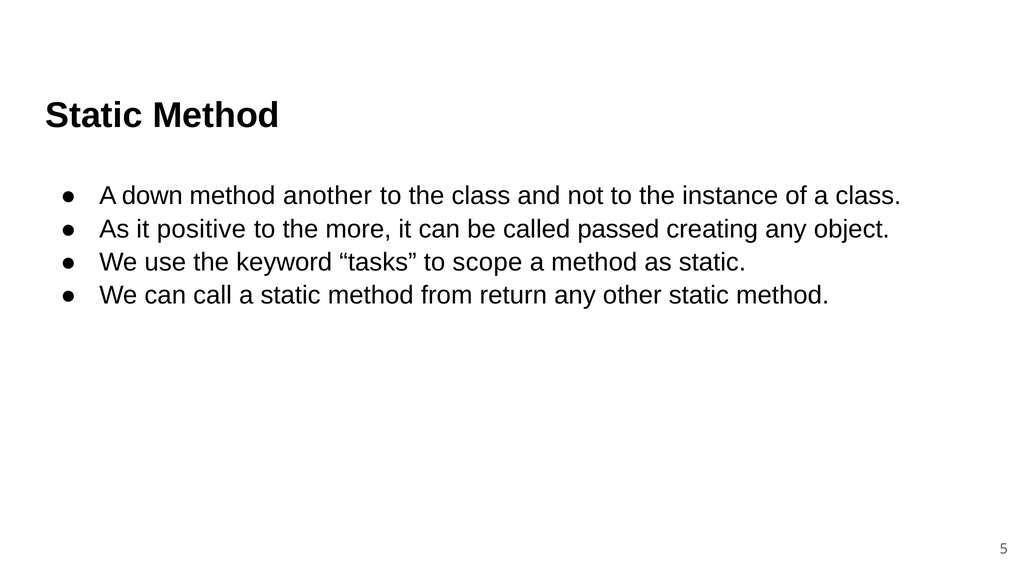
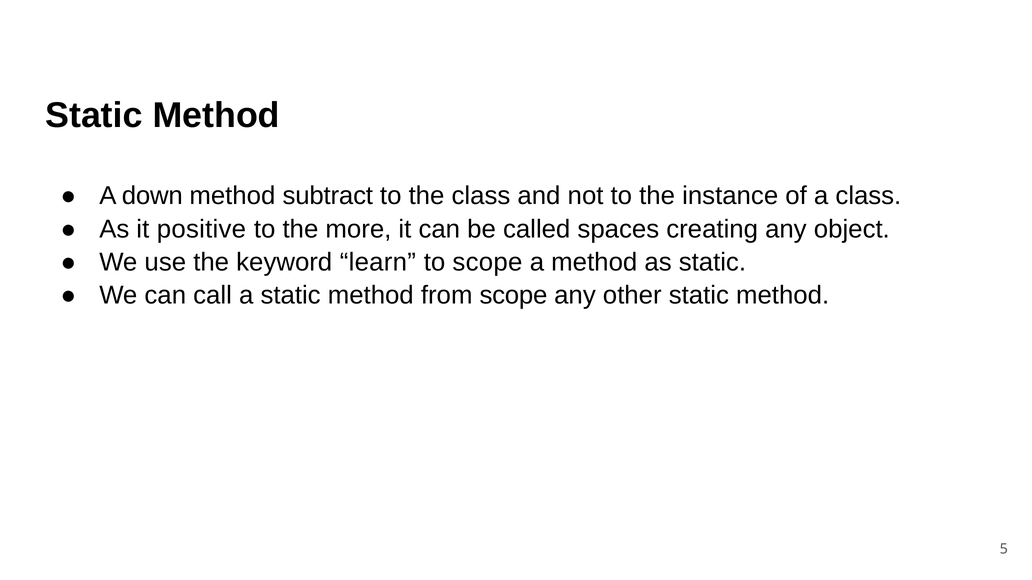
another: another -> subtract
passed: passed -> spaces
tasks: tasks -> learn
from return: return -> scope
